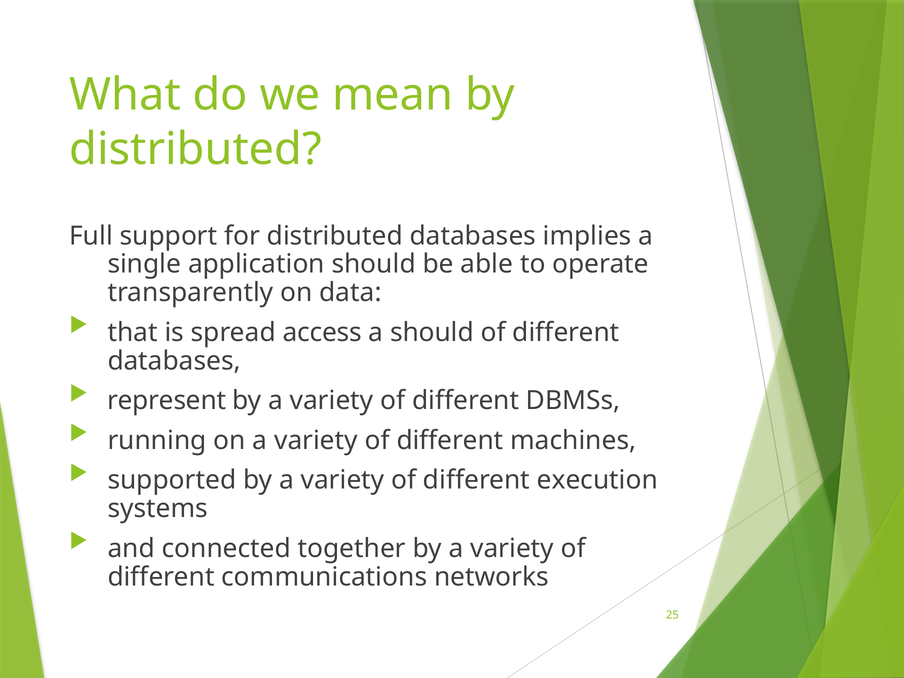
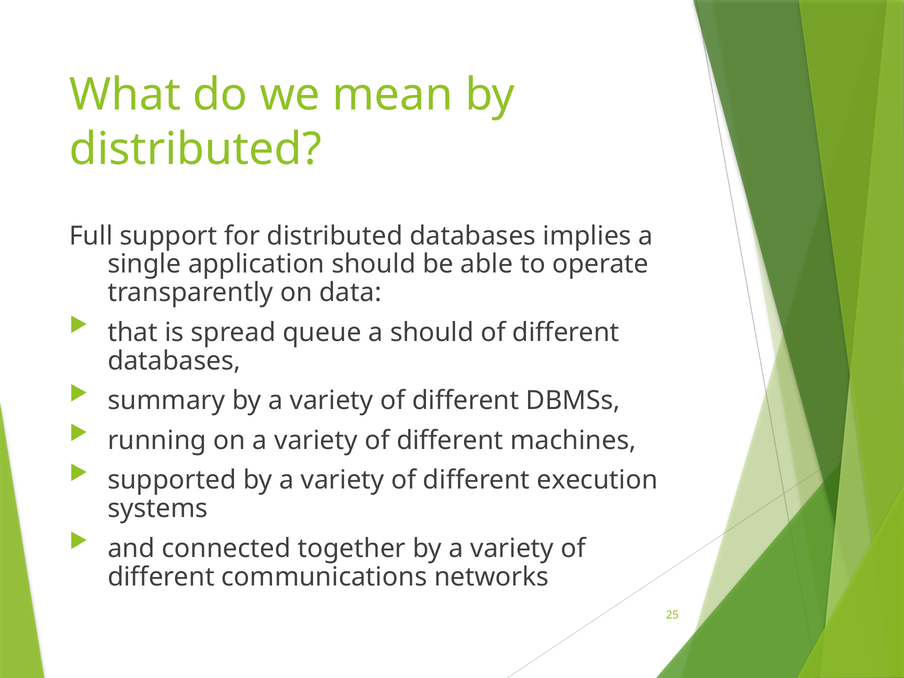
access: access -> queue
represent: represent -> summary
